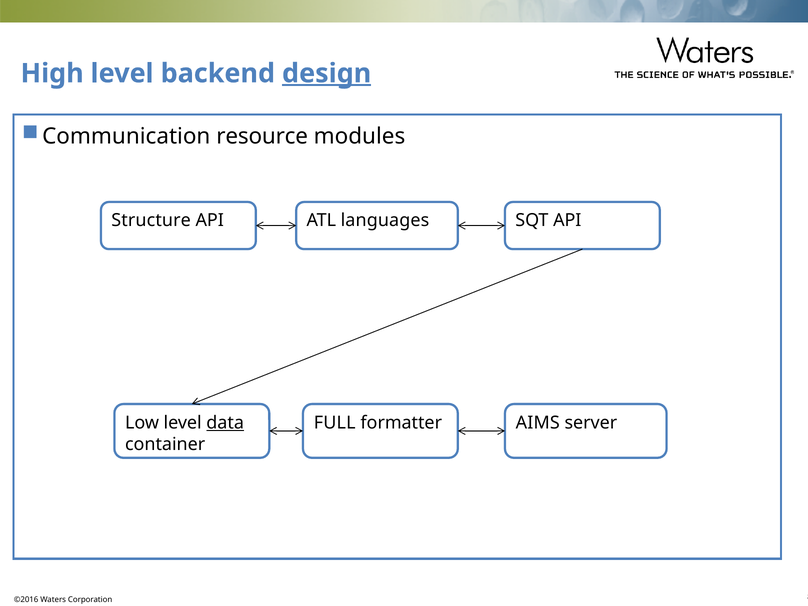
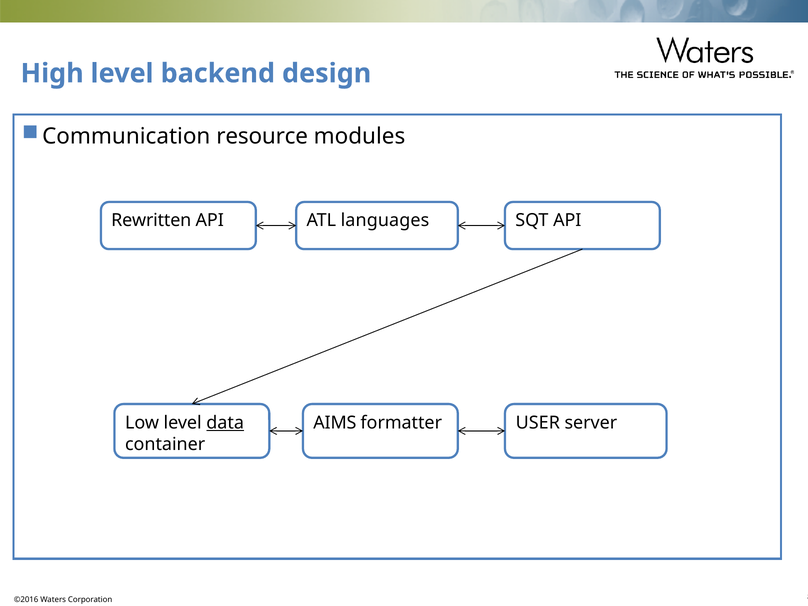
design underline: present -> none
Structure: Structure -> Rewritten
FULL: FULL -> AIMS
AIMS: AIMS -> USER
